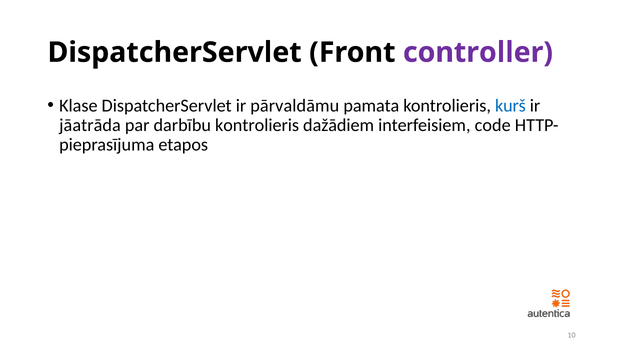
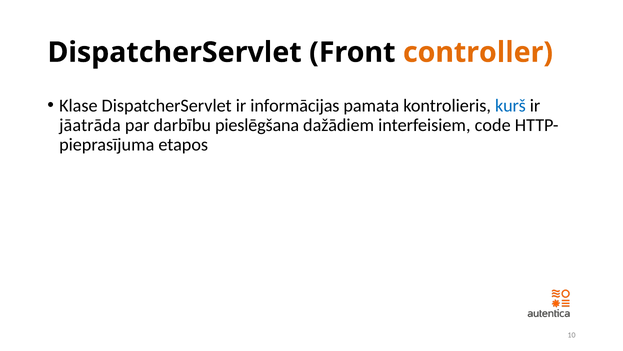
controller colour: purple -> orange
pārvaldāmu: pārvaldāmu -> informācijas
darbību kontrolieris: kontrolieris -> pieslēgšana
